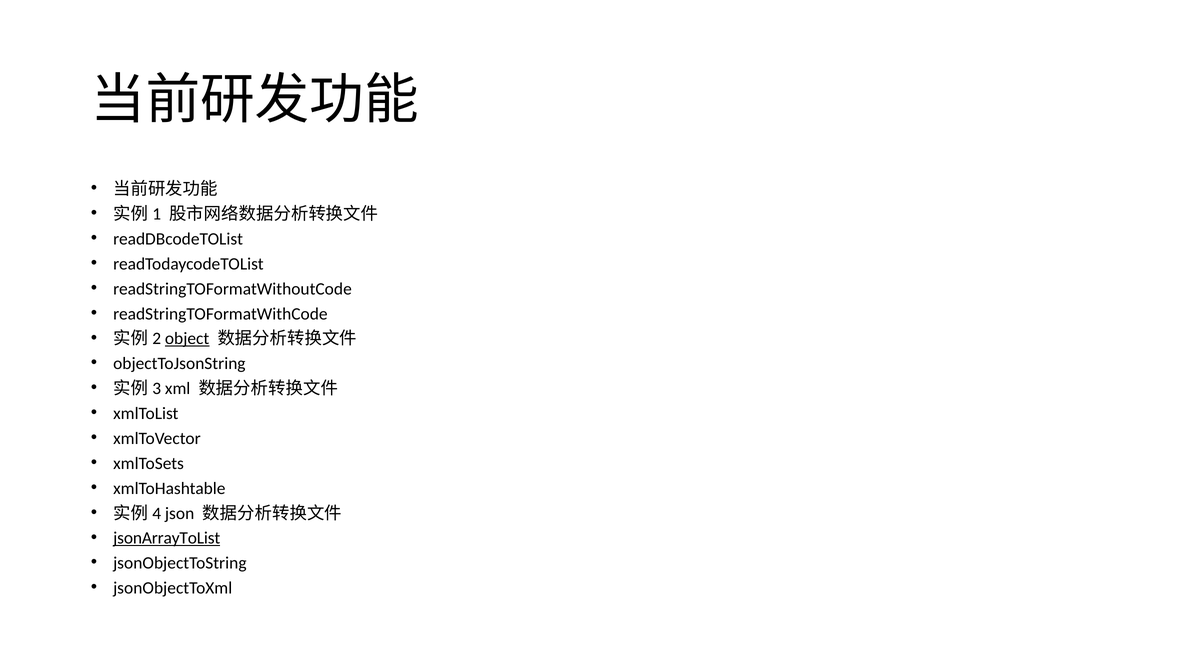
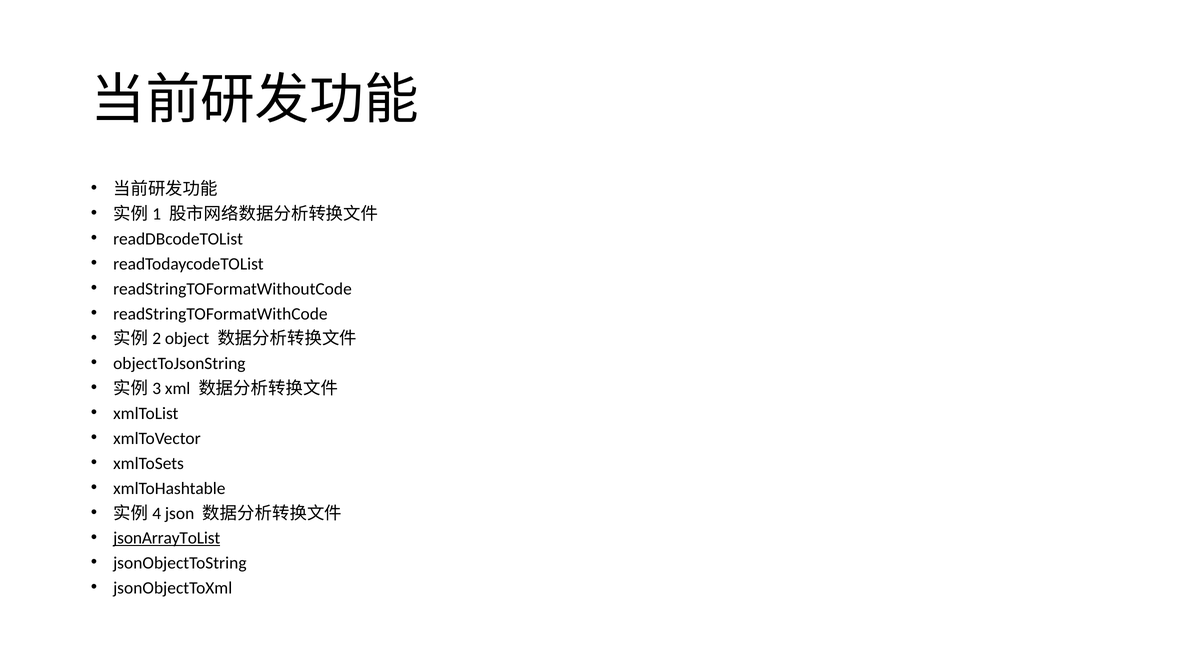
object underline: present -> none
